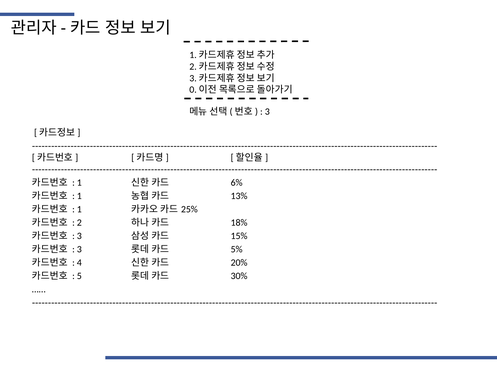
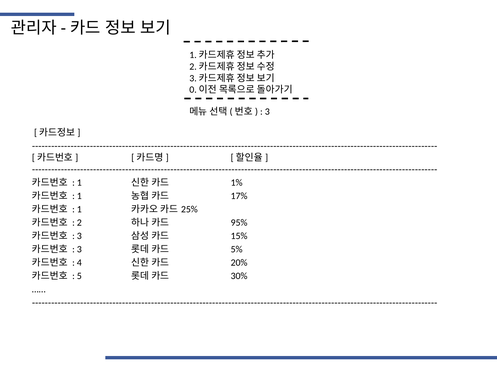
6%: 6% -> 1%
13%: 13% -> 17%
18%: 18% -> 95%
